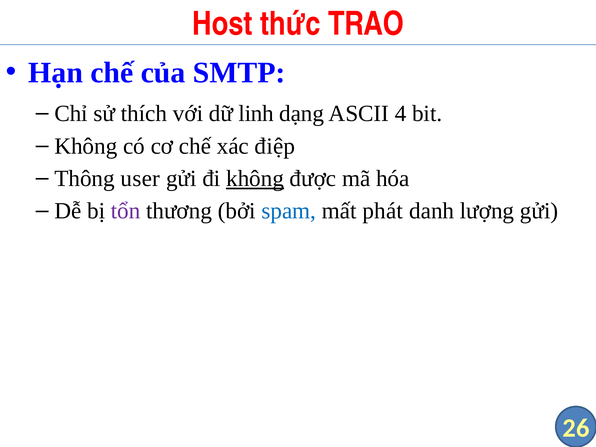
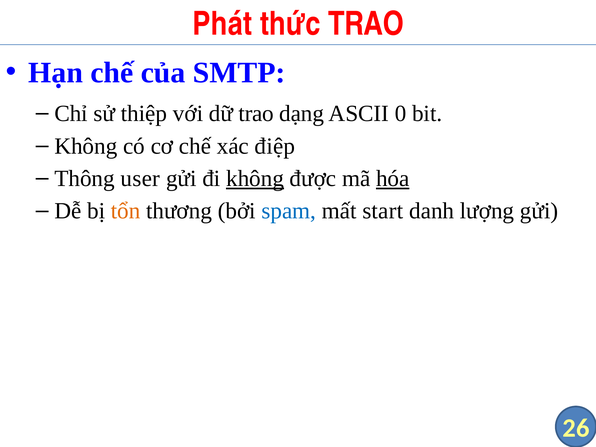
Host: Host -> Phát
thích: thích -> thiệp
dữ linh: linh -> trao
4: 4 -> 0
hóa underline: none -> present
tổn colour: purple -> orange
phát: phát -> start
